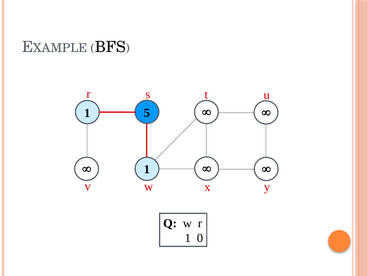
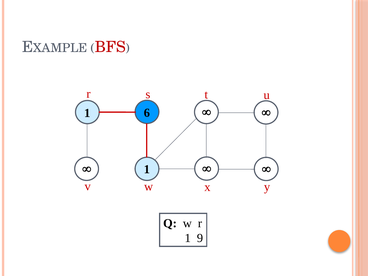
BFS colour: black -> red
5: 5 -> 6
0: 0 -> 9
